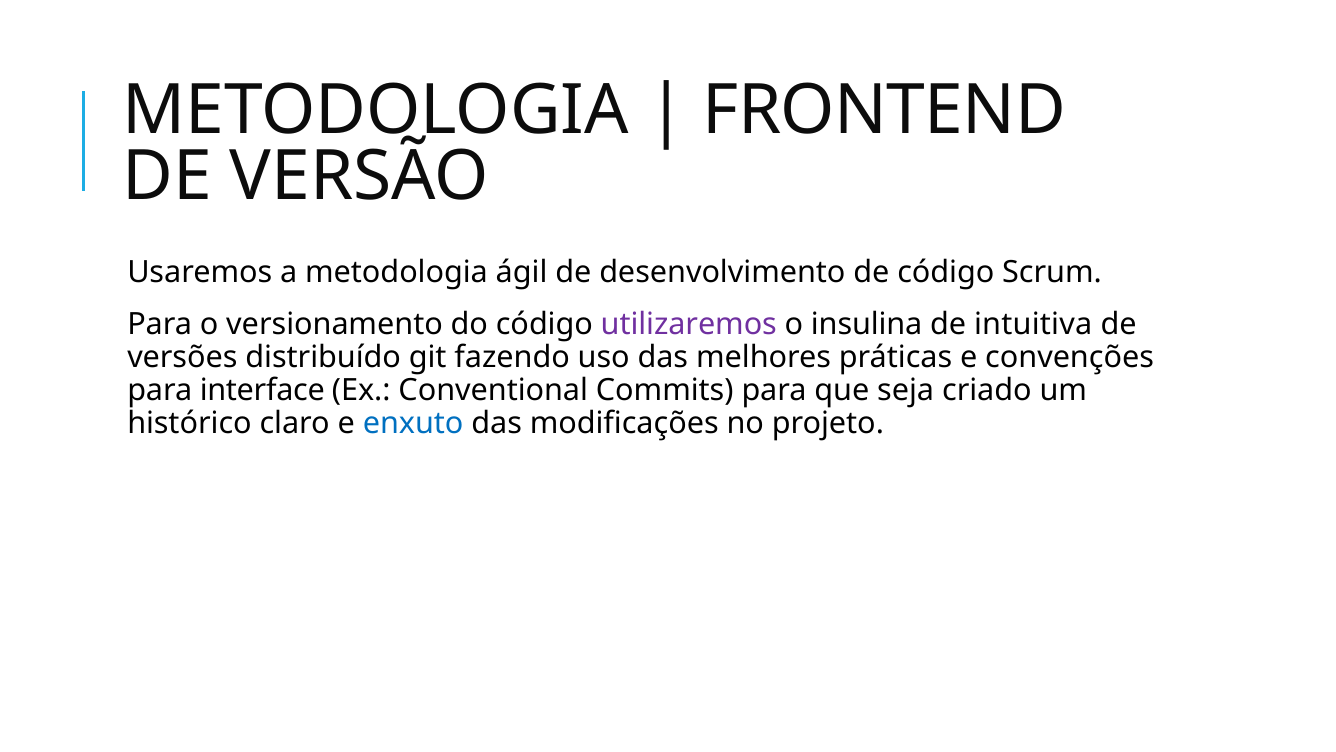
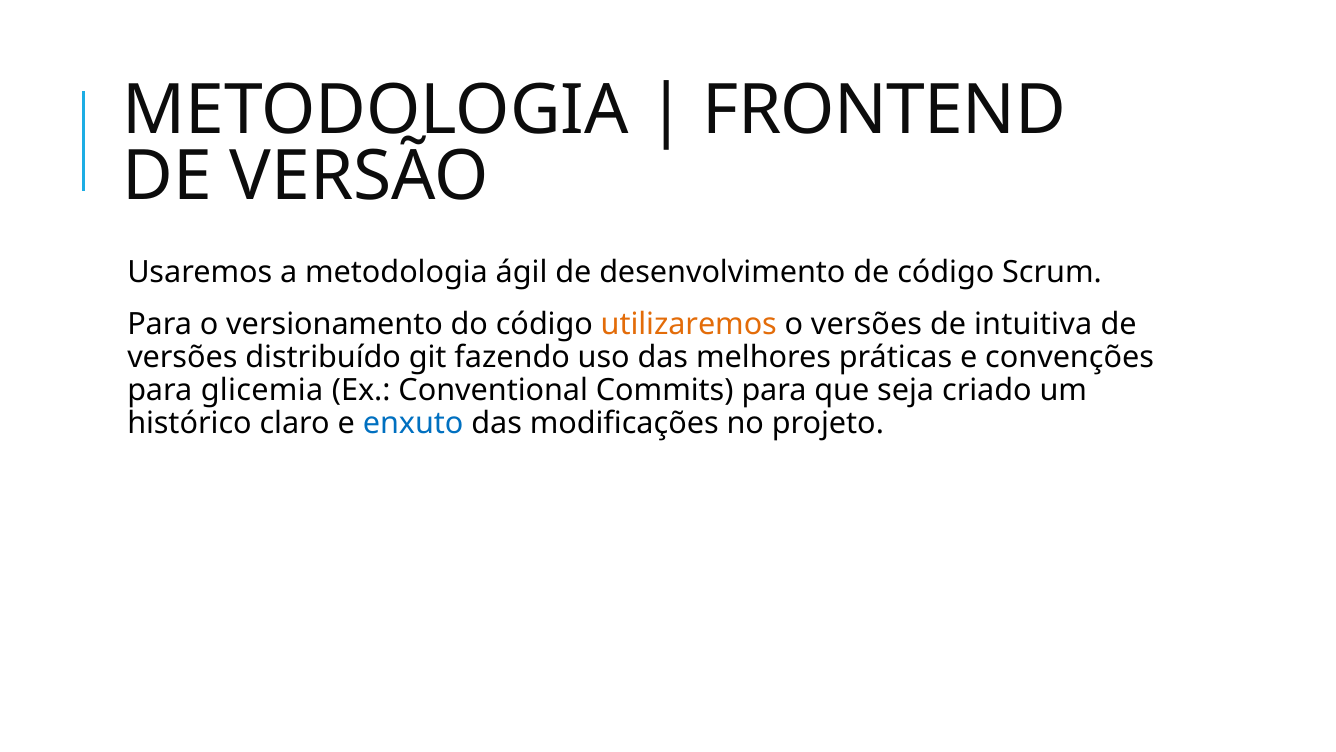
utilizaremos colour: purple -> orange
o insulina: insulina -> versões
interface: interface -> glicemia
